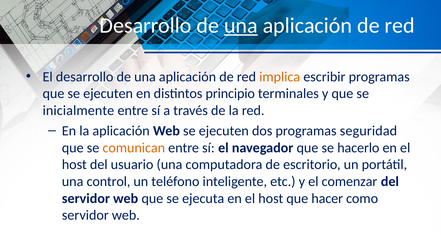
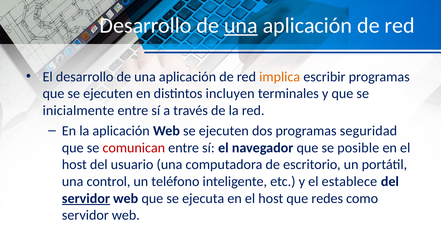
principio: principio -> incluyen
comunican colour: orange -> red
hacerlo: hacerlo -> posible
comenzar: comenzar -> establece
servidor at (86, 198) underline: none -> present
hacer: hacer -> redes
